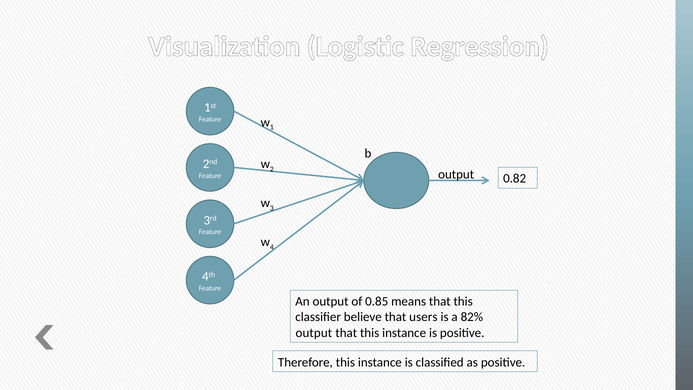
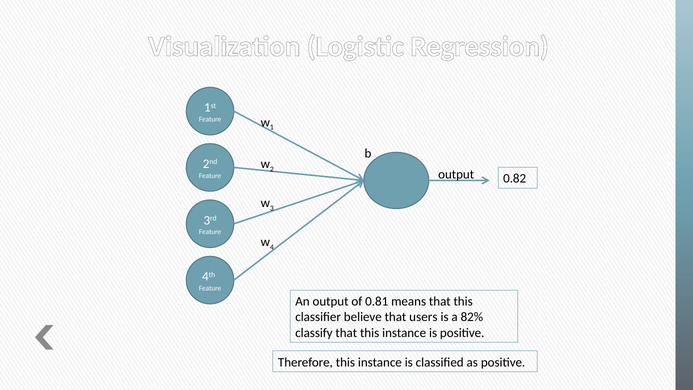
0.85: 0.85 -> 0.81
output at (314, 333): output -> classify
